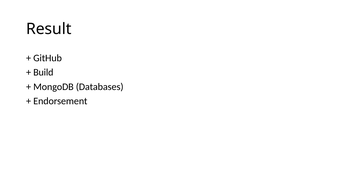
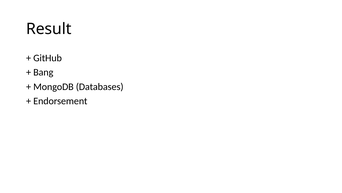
Build: Build -> Bang
